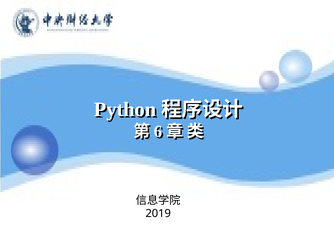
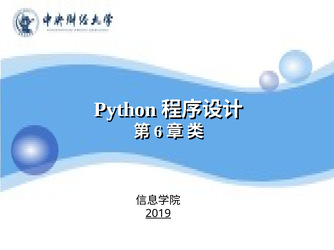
2019 underline: none -> present
